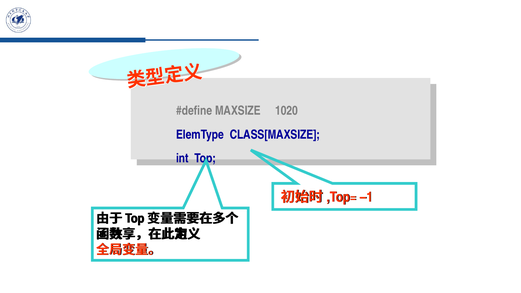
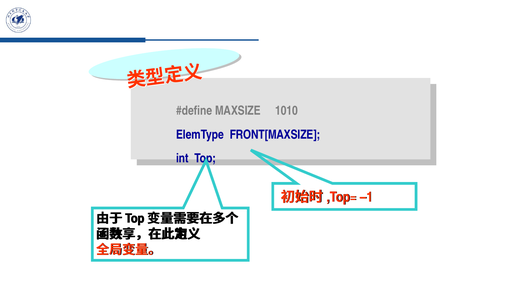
1020: 1020 -> 1010
CLASS[MAXSIZE: CLASS[MAXSIZE -> FRONT[MAXSIZE
